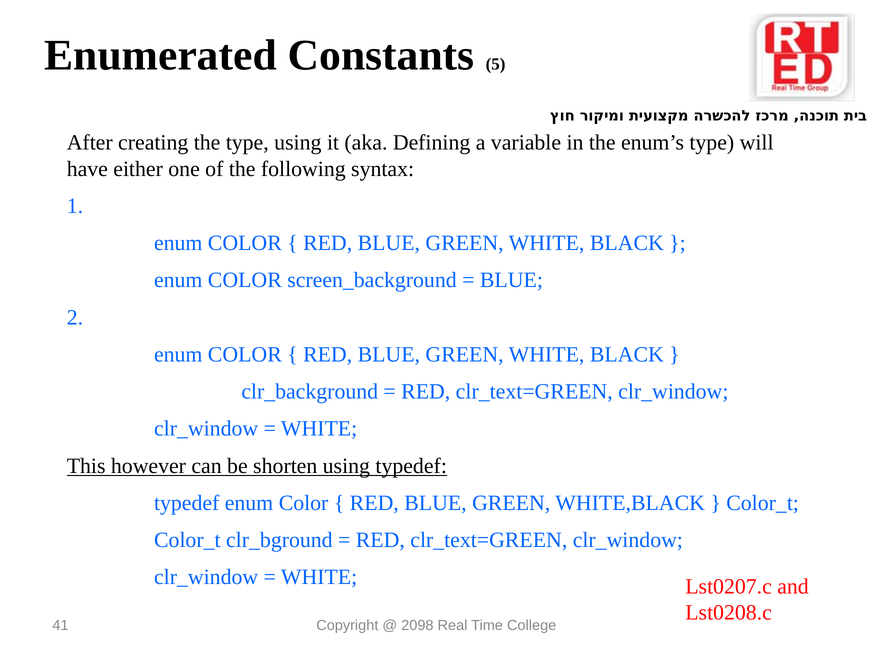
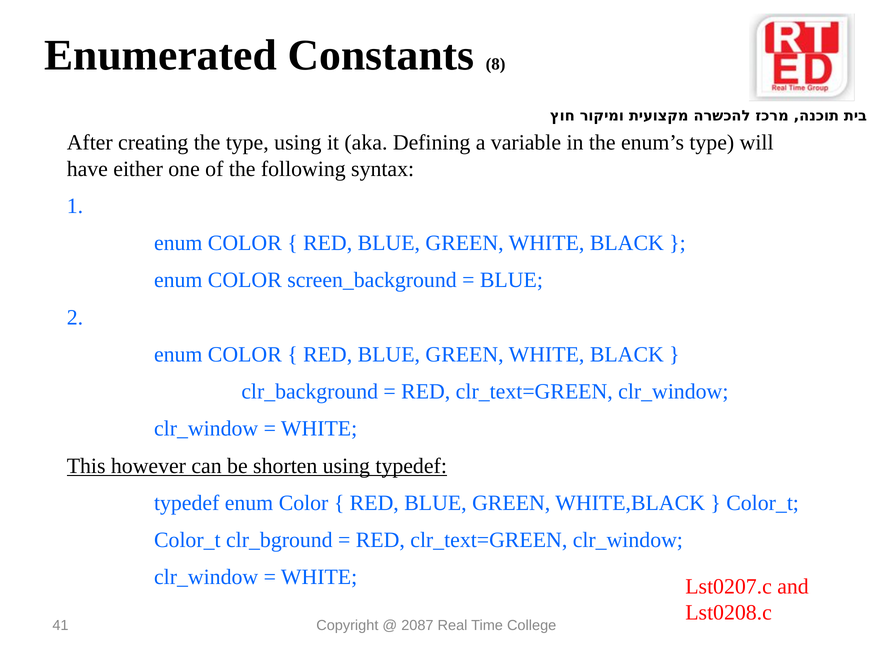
5: 5 -> 8
2098: 2098 -> 2087
